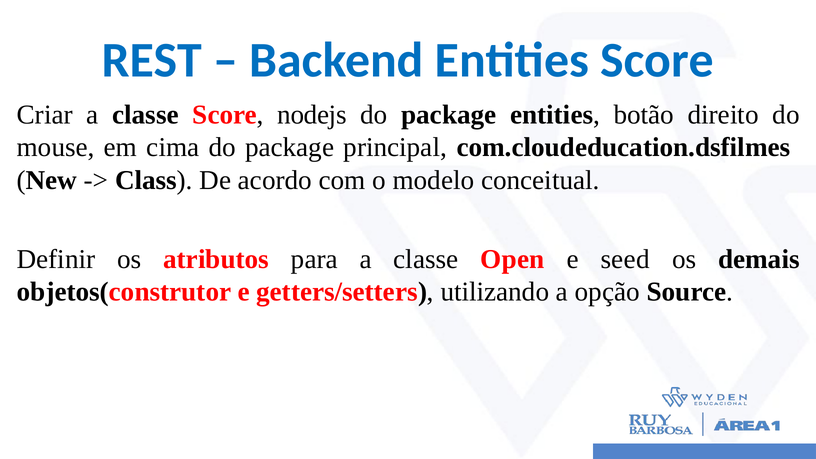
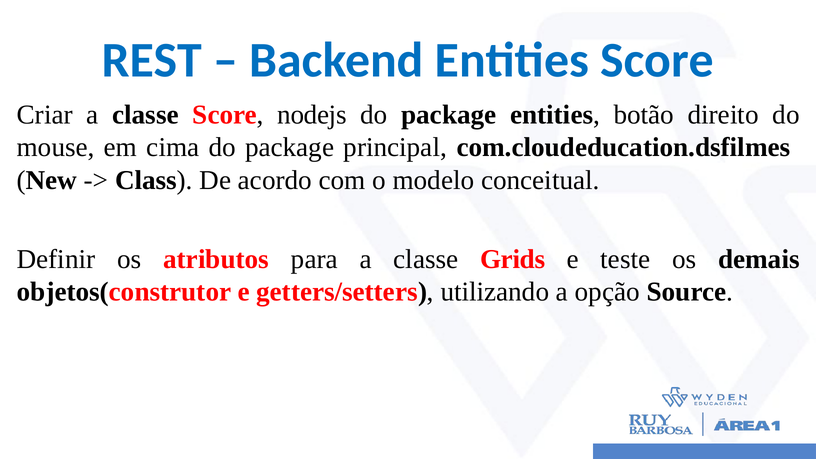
Open: Open -> Grids
seed: seed -> teste
